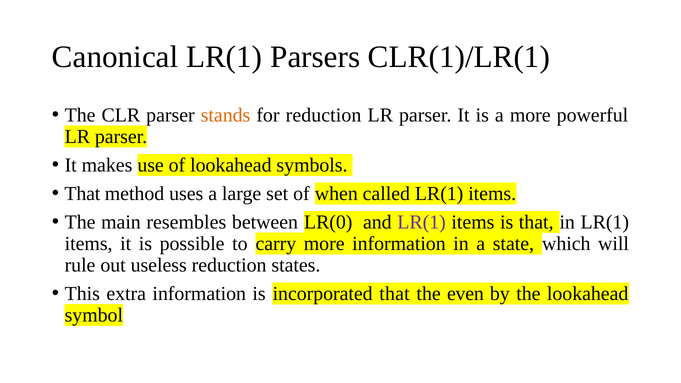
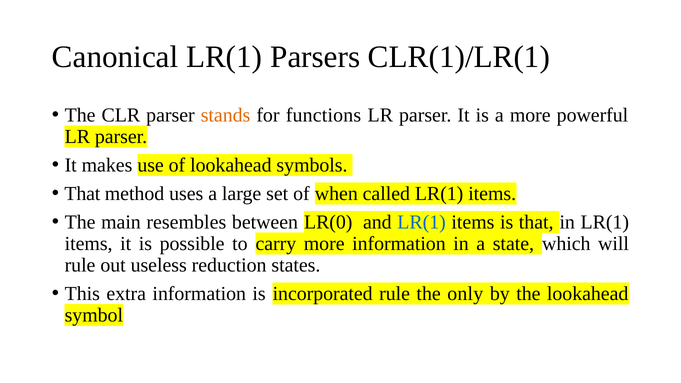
for reduction: reduction -> functions
LR(1 at (422, 222) colour: purple -> blue
incorporated that: that -> rule
even: even -> only
